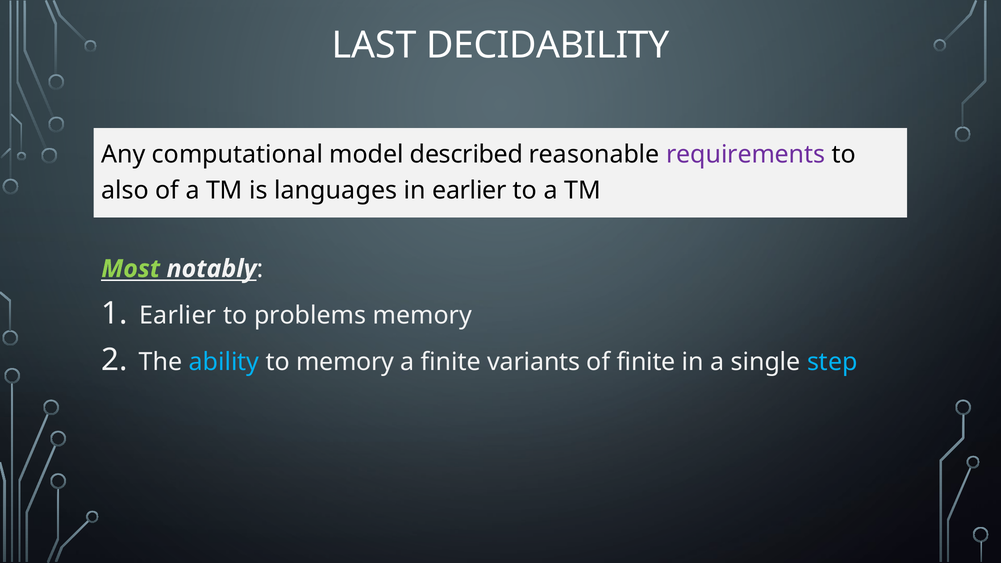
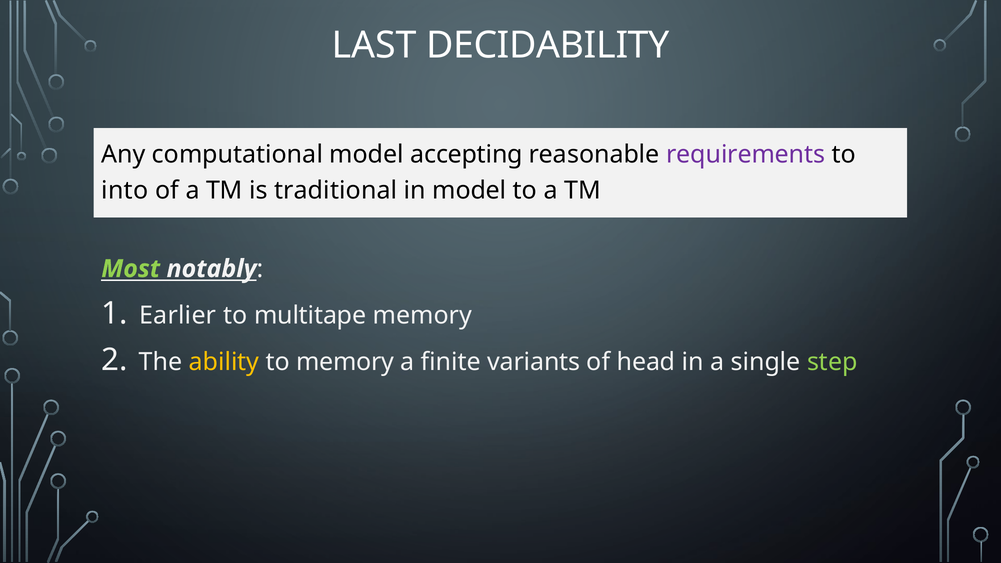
described: described -> accepting
also: also -> into
languages: languages -> traditional
in earlier: earlier -> model
problems: problems -> multitape
ability colour: light blue -> yellow
of finite: finite -> head
step colour: light blue -> light green
